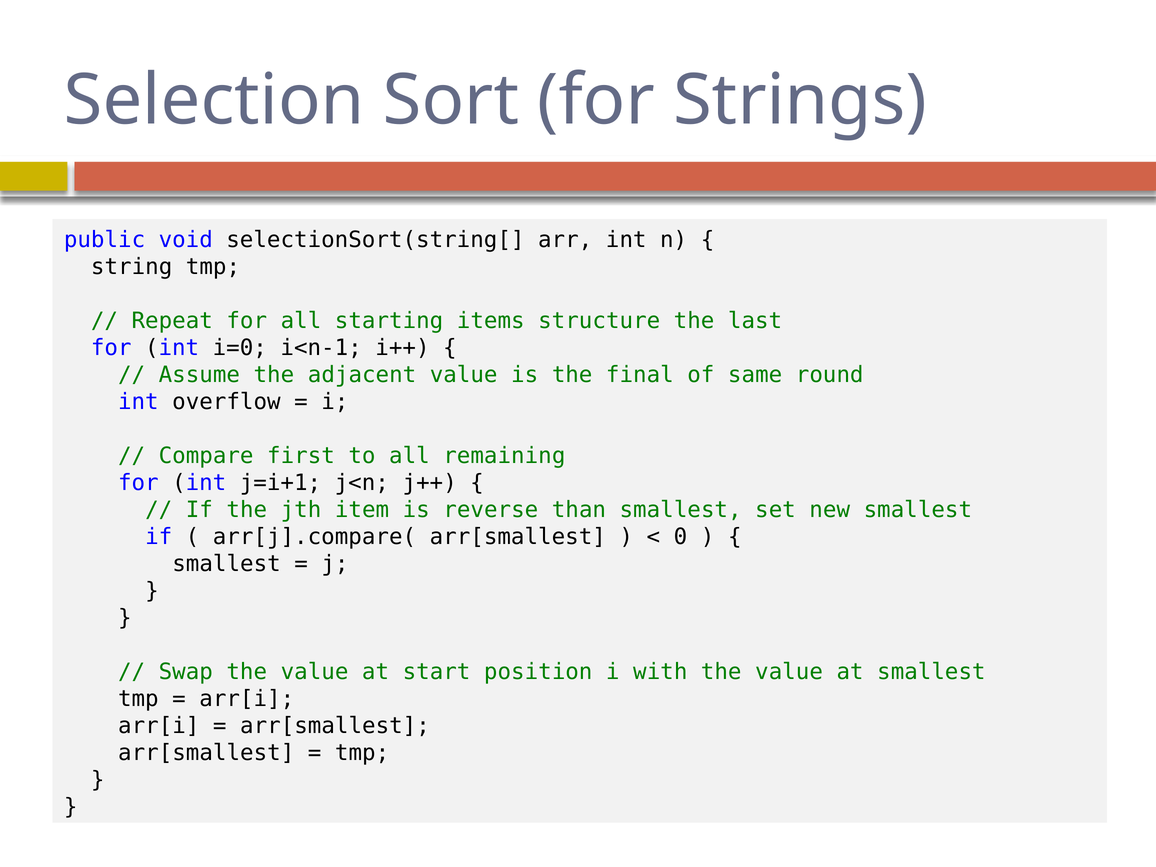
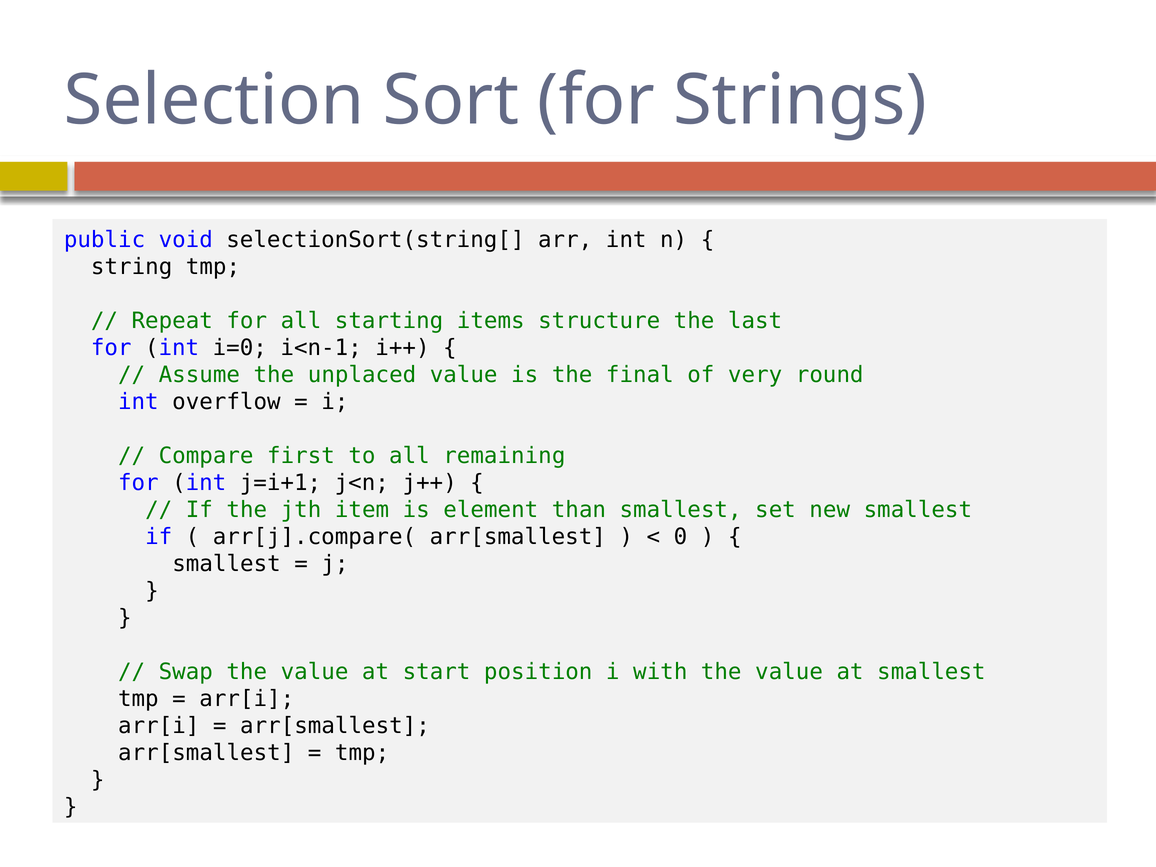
adjacent: adjacent -> unplaced
same: same -> very
reverse: reverse -> element
